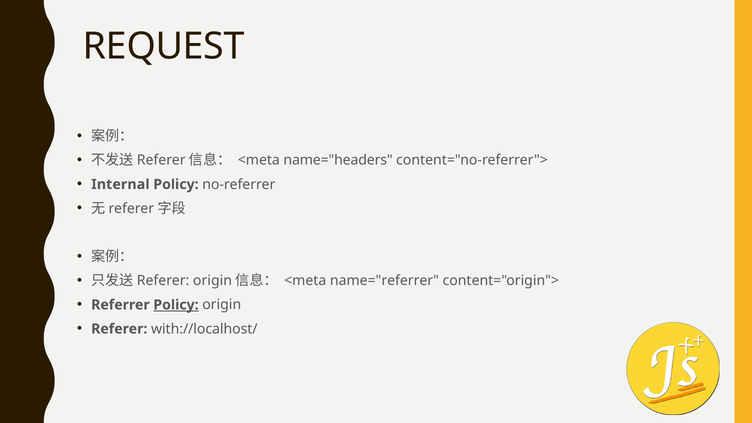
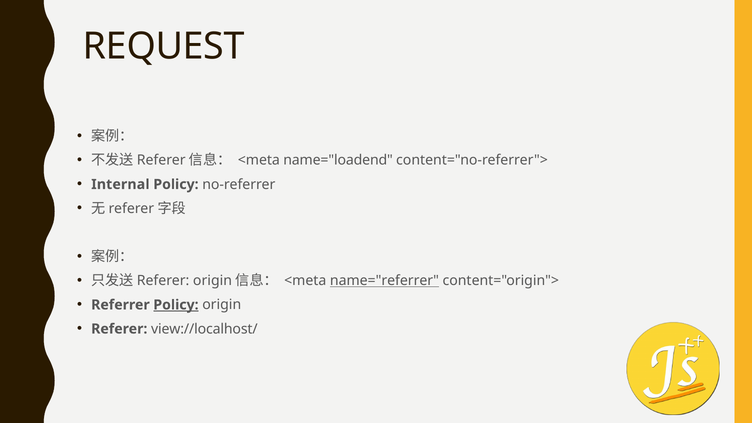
name="headers: name="headers -> name="loadend
name="referrer underline: none -> present
with://localhost/: with://localhost/ -> view://localhost/
